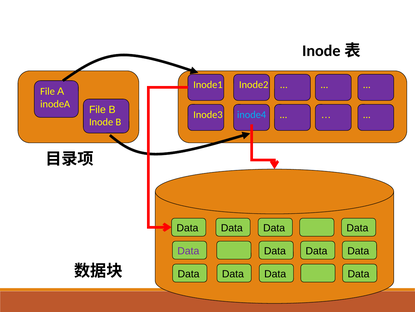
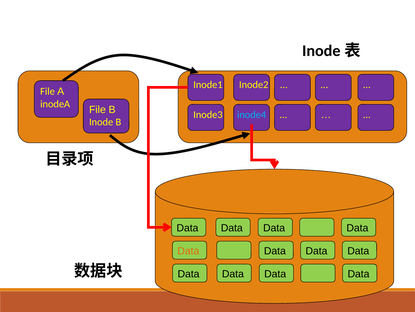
Data at (188, 250) colour: purple -> orange
